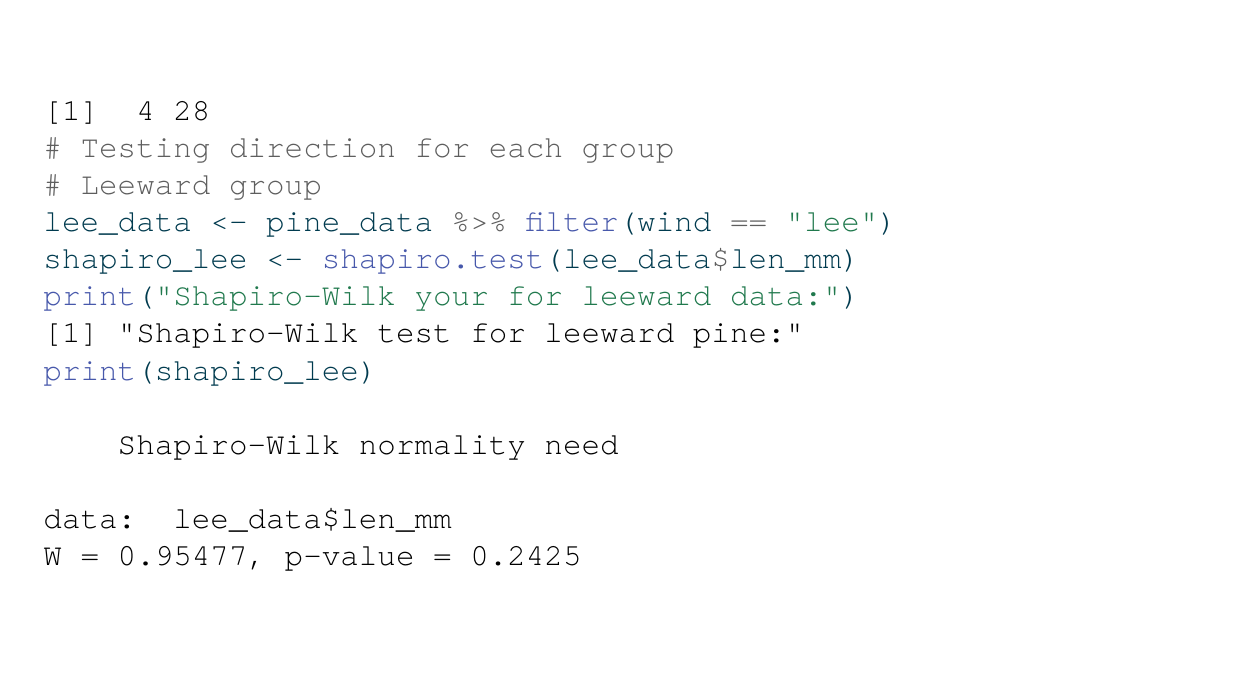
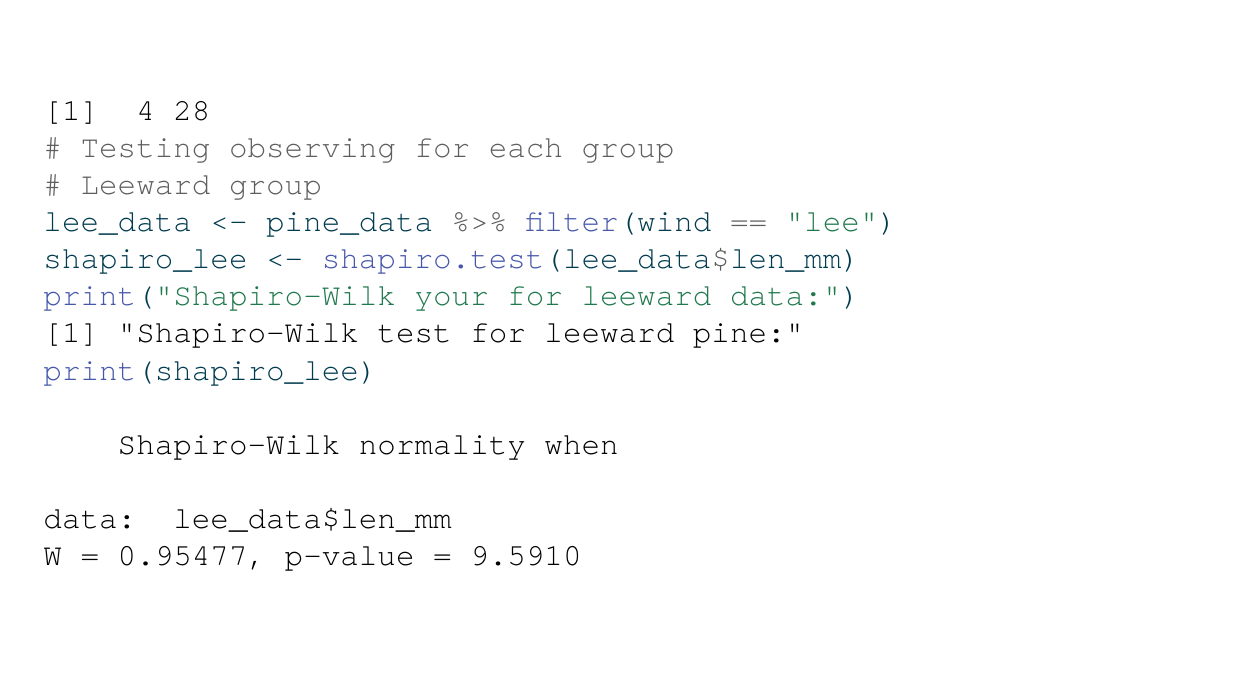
direction: direction -> observing
need: need -> when
0.2425: 0.2425 -> 9.5910
